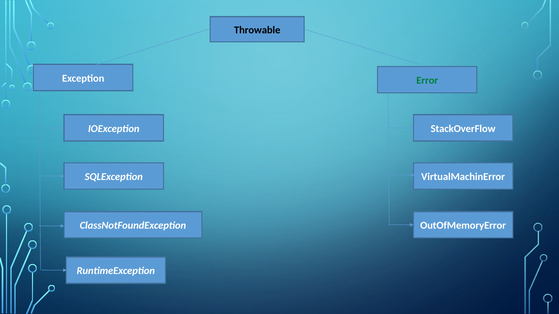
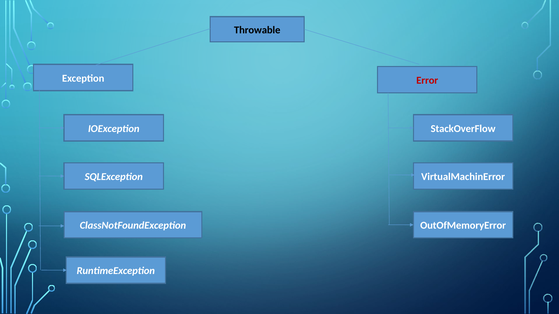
Error colour: green -> red
